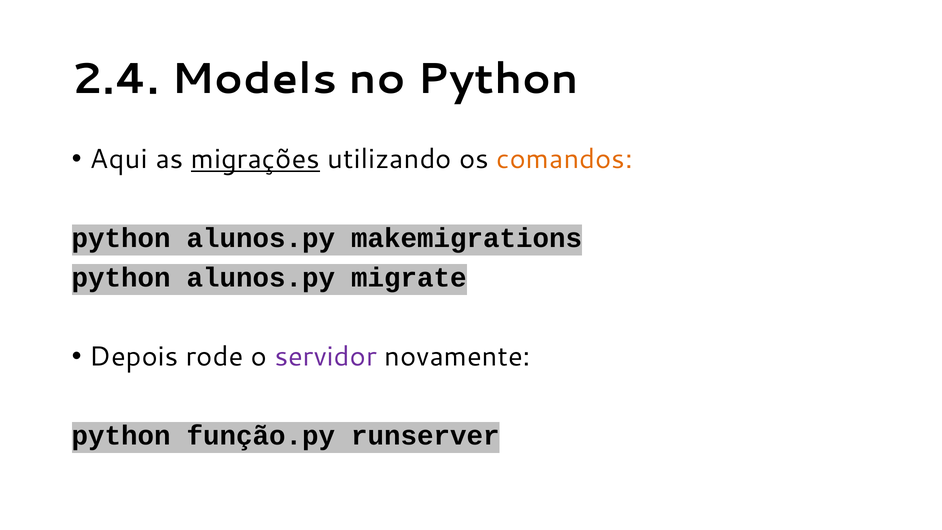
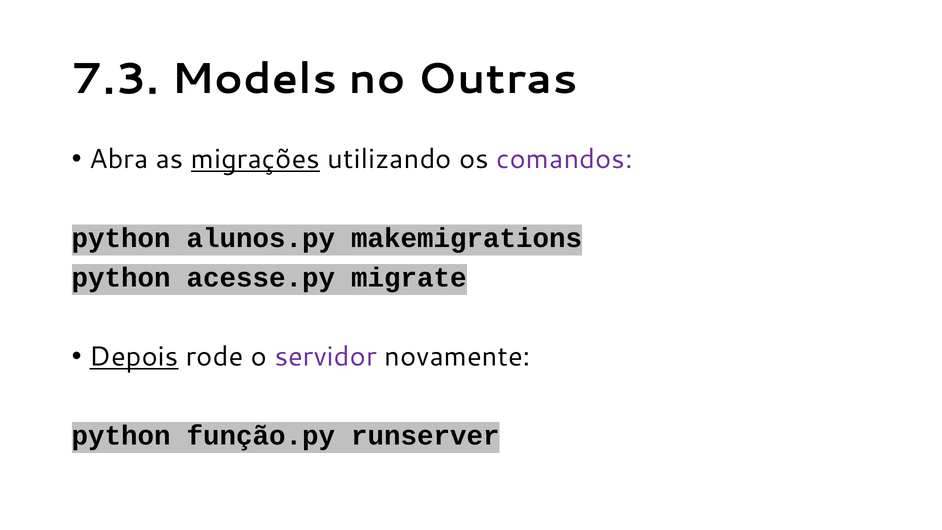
2.4: 2.4 -> 7.3
no Python: Python -> Outras
Aqui: Aqui -> Abra
comandos colour: orange -> purple
alunos.py at (261, 278): alunos.py -> acesse.py
Depois underline: none -> present
